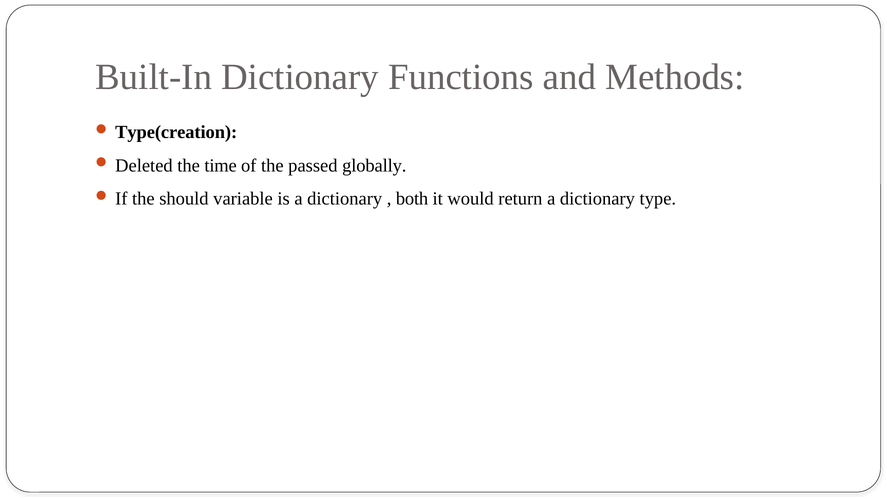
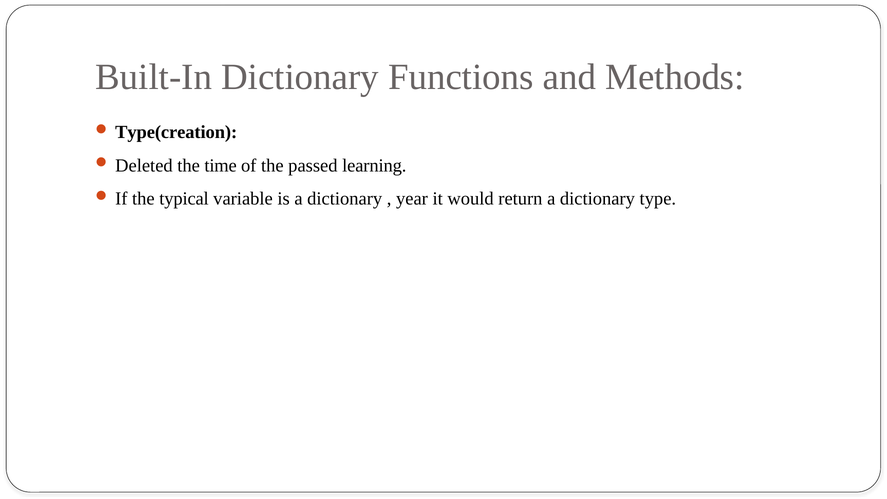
globally: globally -> learning
should: should -> typical
both: both -> year
